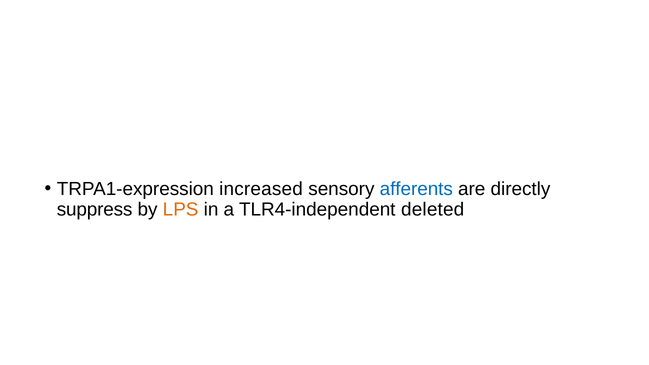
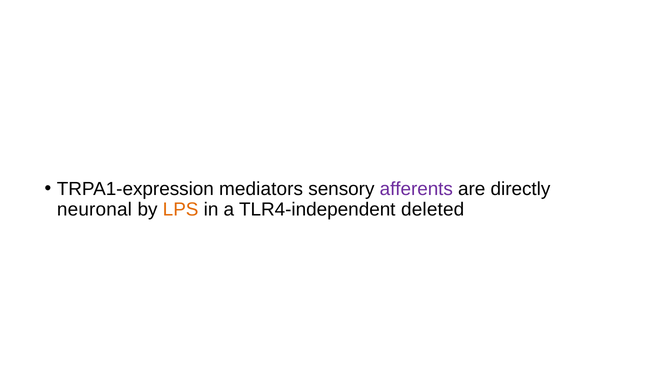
increased: increased -> mediators
afferents colour: blue -> purple
suppress: suppress -> neuronal
